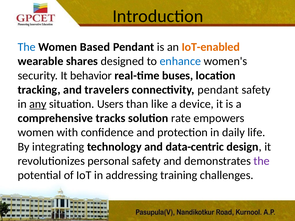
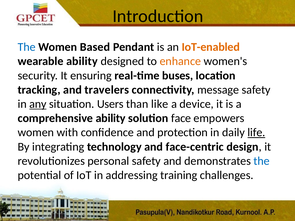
wearable shares: shares -> ability
enhance colour: blue -> orange
behavior: behavior -> ensuring
connectivity pendant: pendant -> message
comprehensive tracks: tracks -> ability
rate: rate -> face
life underline: none -> present
data-centric: data-centric -> face-centric
the at (262, 161) colour: purple -> blue
